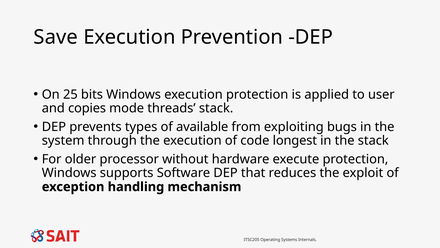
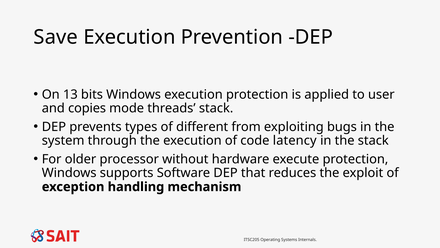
25: 25 -> 13
available: available -> different
longest: longest -> latency
